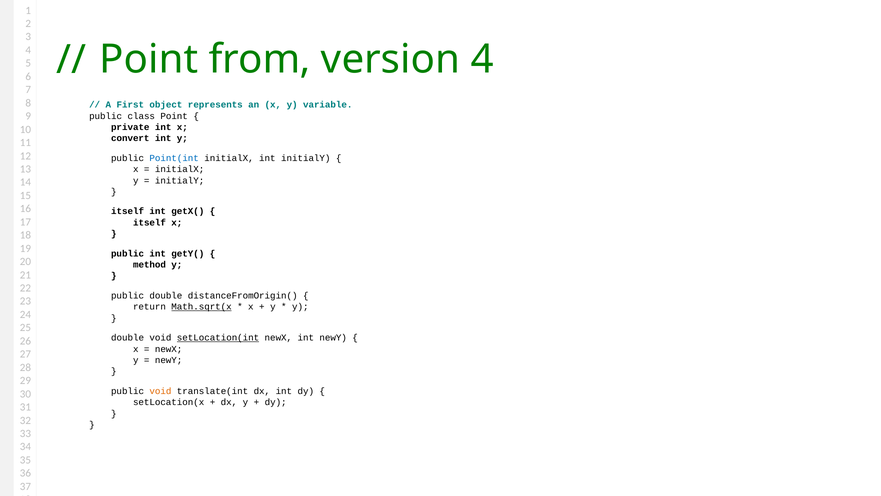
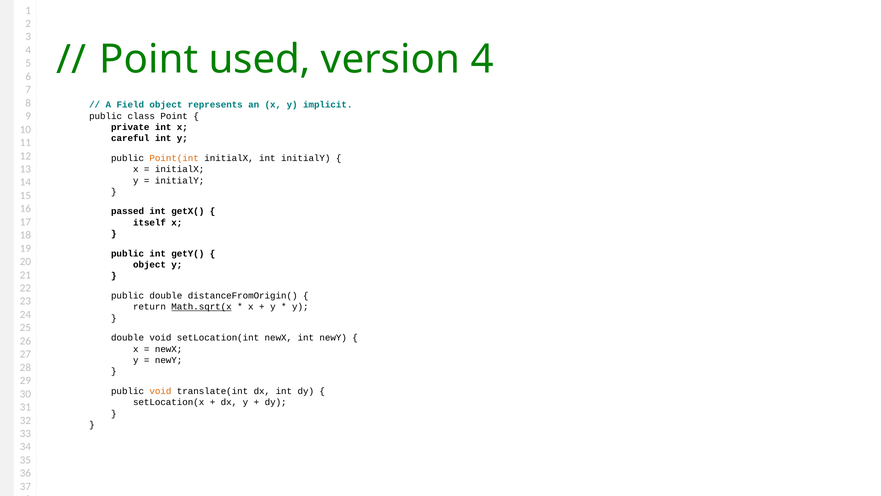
from: from -> used
First: First -> Field
variable: variable -> implicit
convert: convert -> careful
Point(int colour: blue -> orange
itself at (128, 211): itself -> passed
method at (150, 265): method -> object
setLocation(int underline: present -> none
